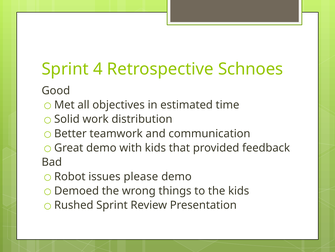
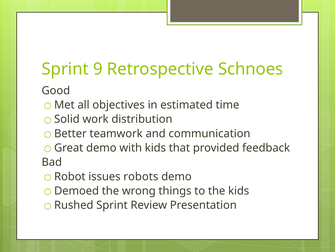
4: 4 -> 9
please: please -> robots
